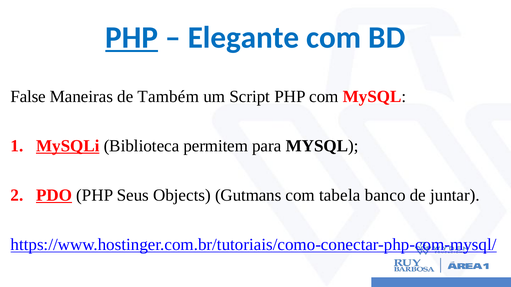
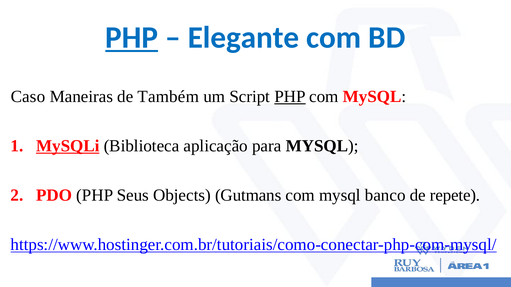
False: False -> Caso
PHP at (290, 97) underline: none -> present
permitem: permitem -> aplicação
PDO underline: present -> none
tabela at (340, 195): tabela -> mysql
juntar: juntar -> repete
